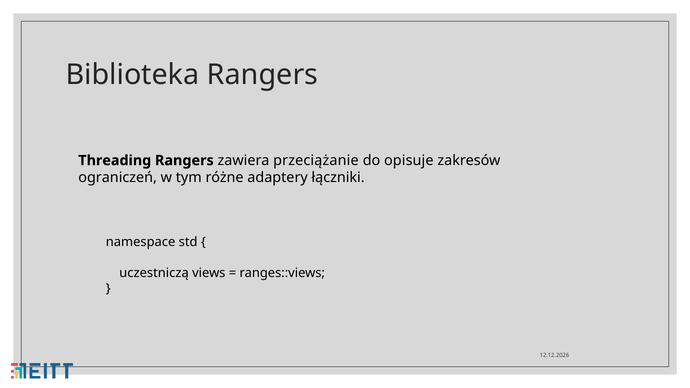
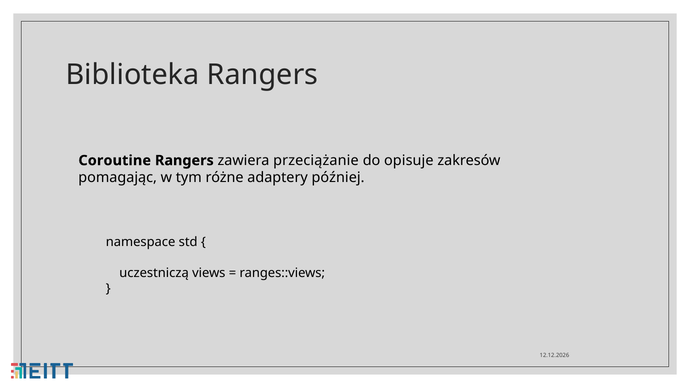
Threading: Threading -> Coroutine
ograniczeń: ograniczeń -> pomagając
łączniki: łączniki -> później
